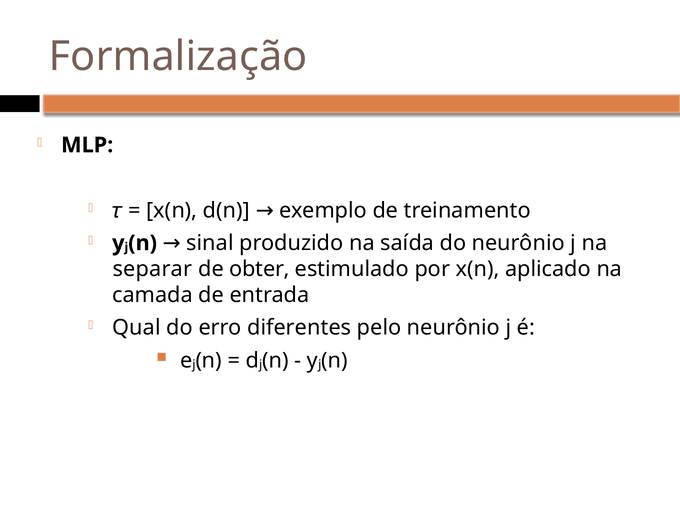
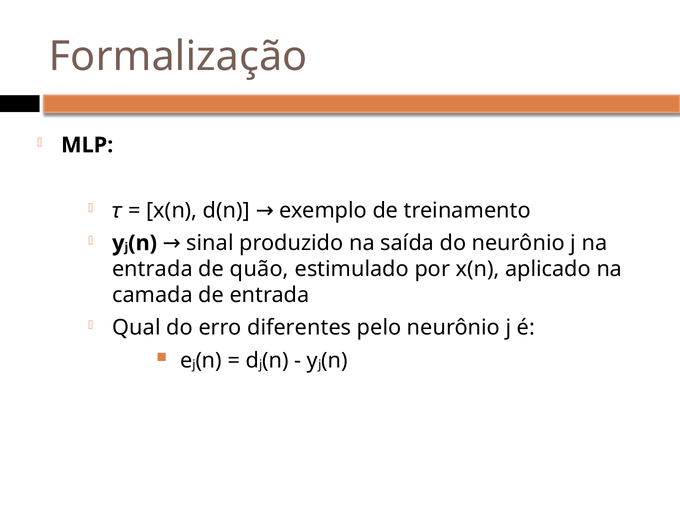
separar at (152, 269): separar -> entrada
obter: obter -> quão
